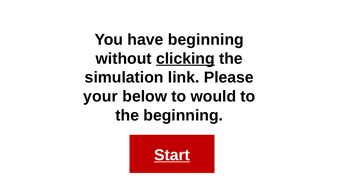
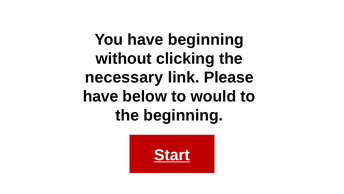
clicking underline: present -> none
simulation: simulation -> necessary
your at (100, 96): your -> have
